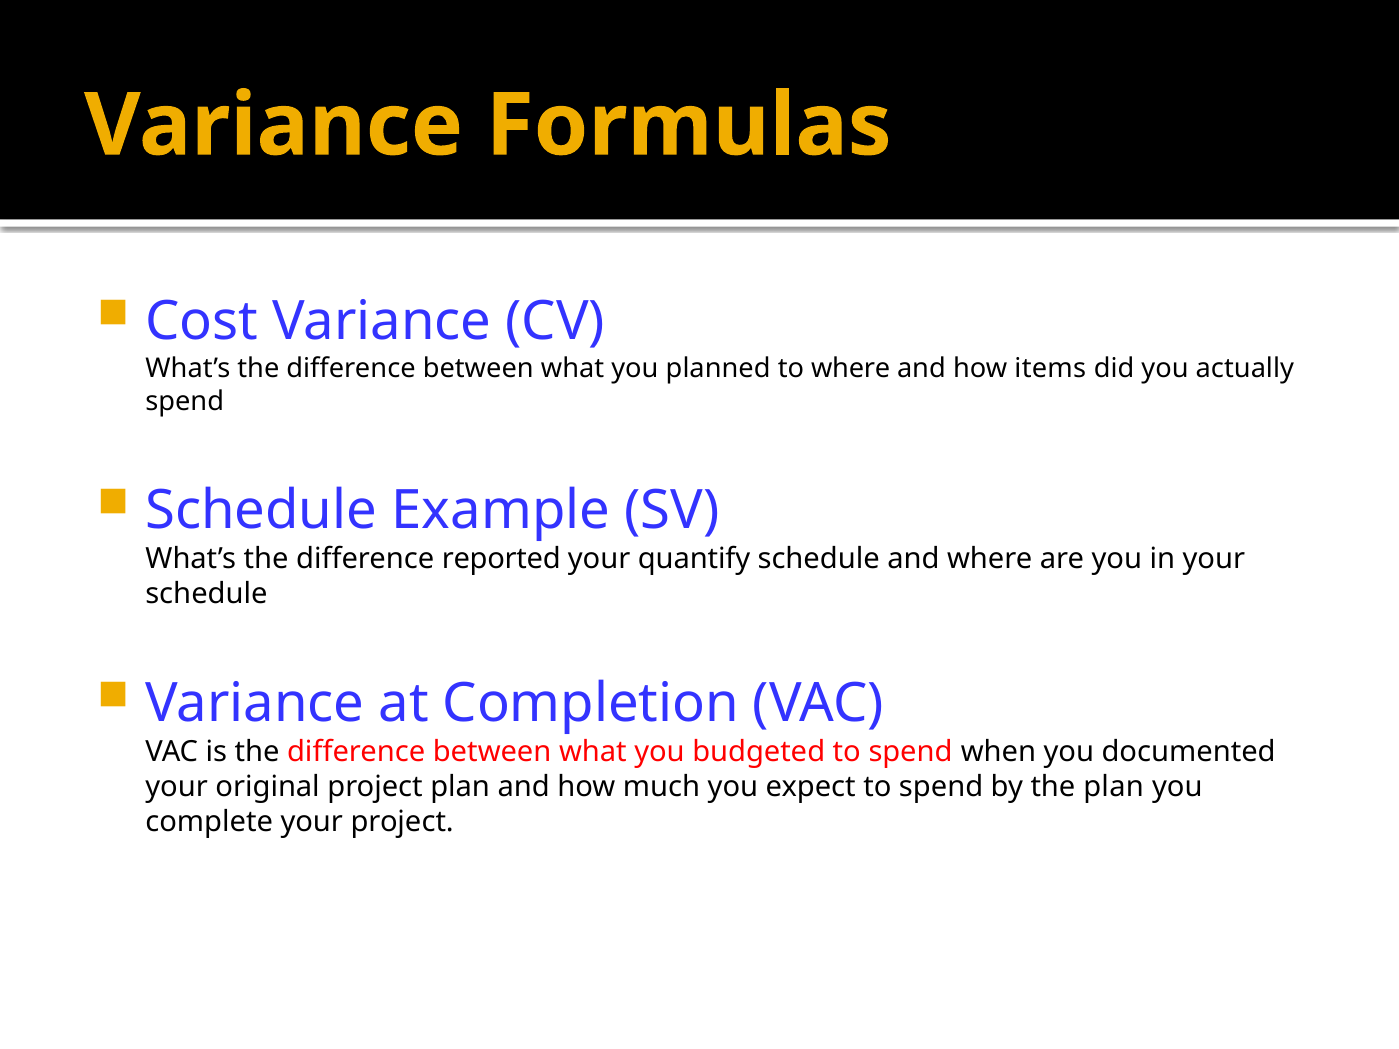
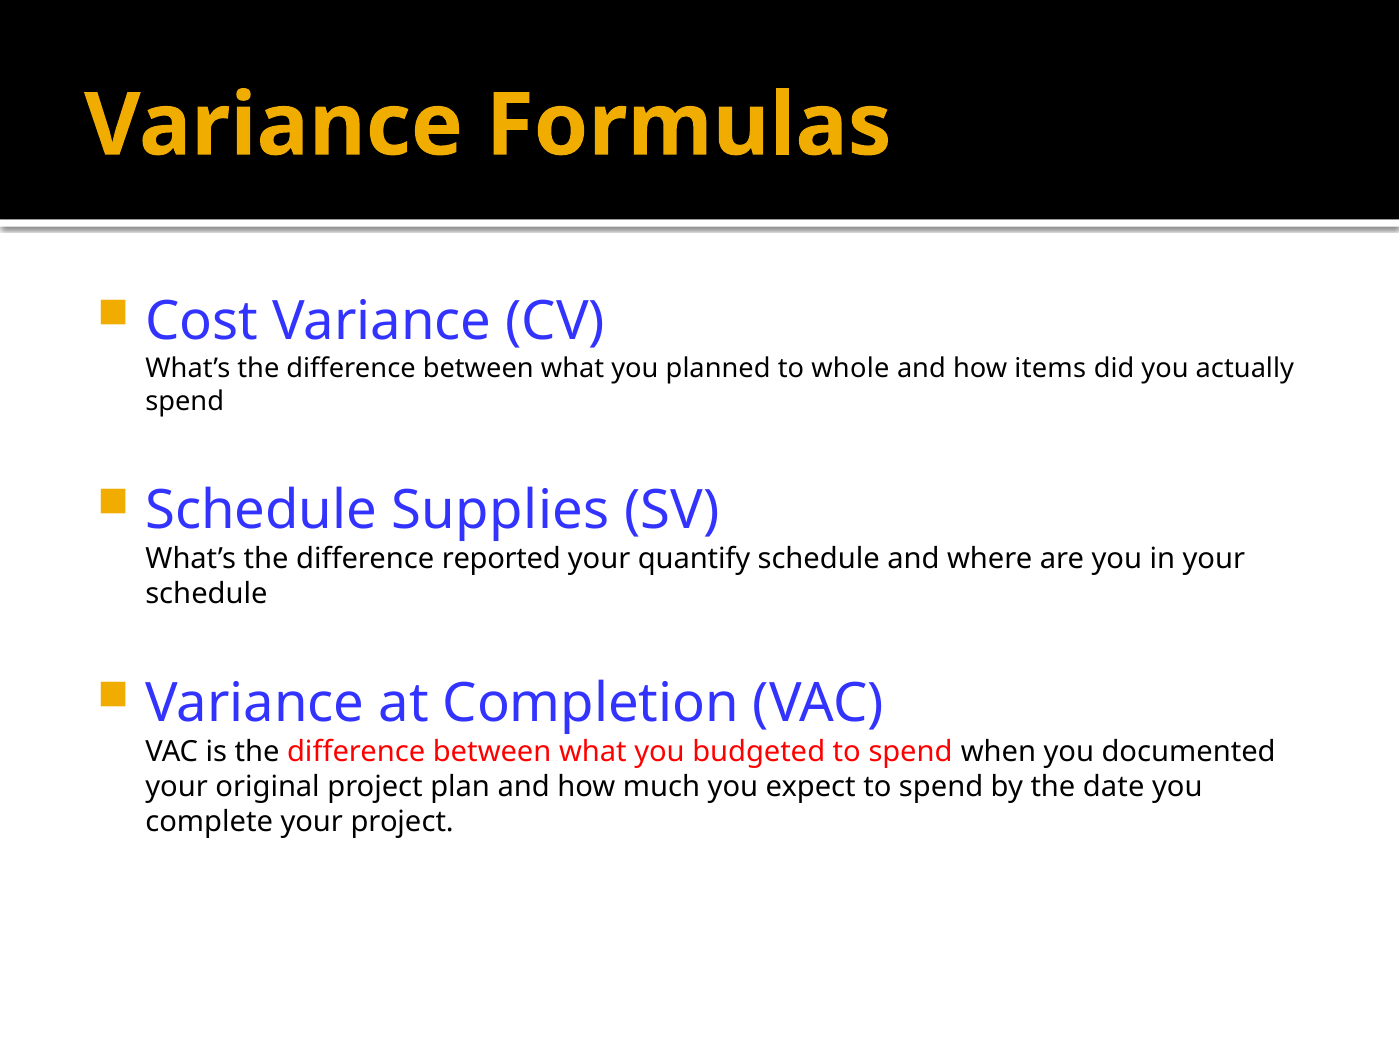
to where: where -> whole
Example: Example -> Supplies
the plan: plan -> date
